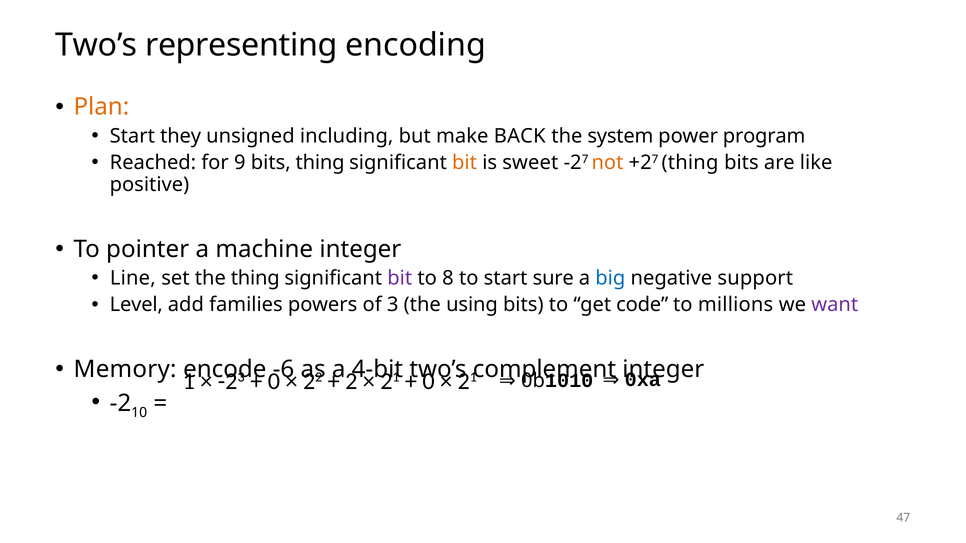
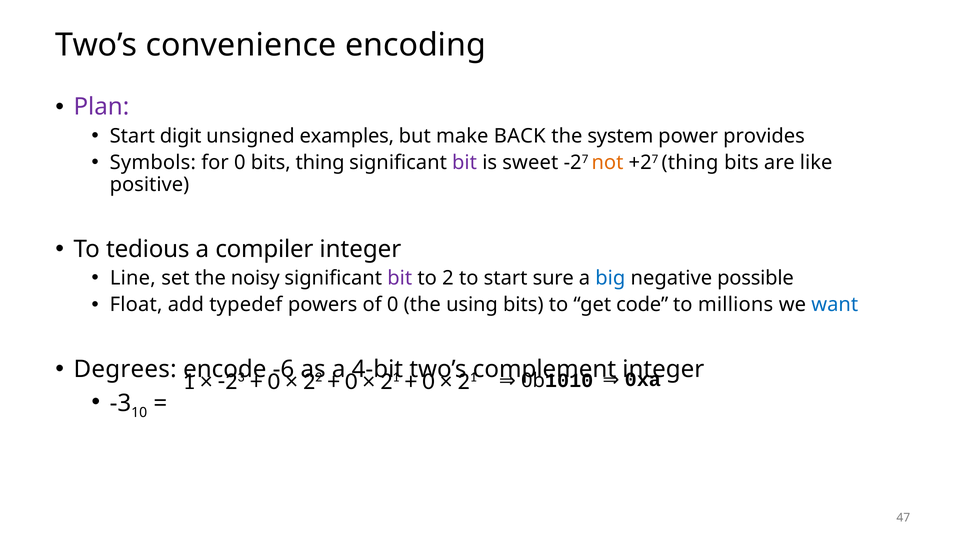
representing: representing -> convenience
Plan colour: orange -> purple
they: they -> digit
including: including -> examples
program: program -> provides
Reached: Reached -> Symbols
for 9: 9 -> 0
bit at (465, 163) colour: orange -> purple
pointer: pointer -> tedious
machine: machine -> compiler
the thing: thing -> noisy
8: 8 -> 2
support: support -> possible
Level: Level -> Float
families: families -> typedef
of 3: 3 -> 0
want colour: purple -> blue
Memory: Memory -> Degrees
2 at (351, 381): 2 -> 0
-2: -2 -> -3
